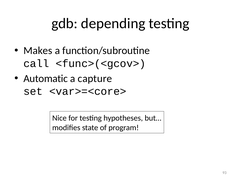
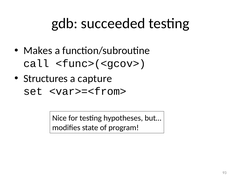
depending: depending -> succeeded
Automatic: Automatic -> Structures
<var>=<core>: <var>=<core> -> <var>=<from>
